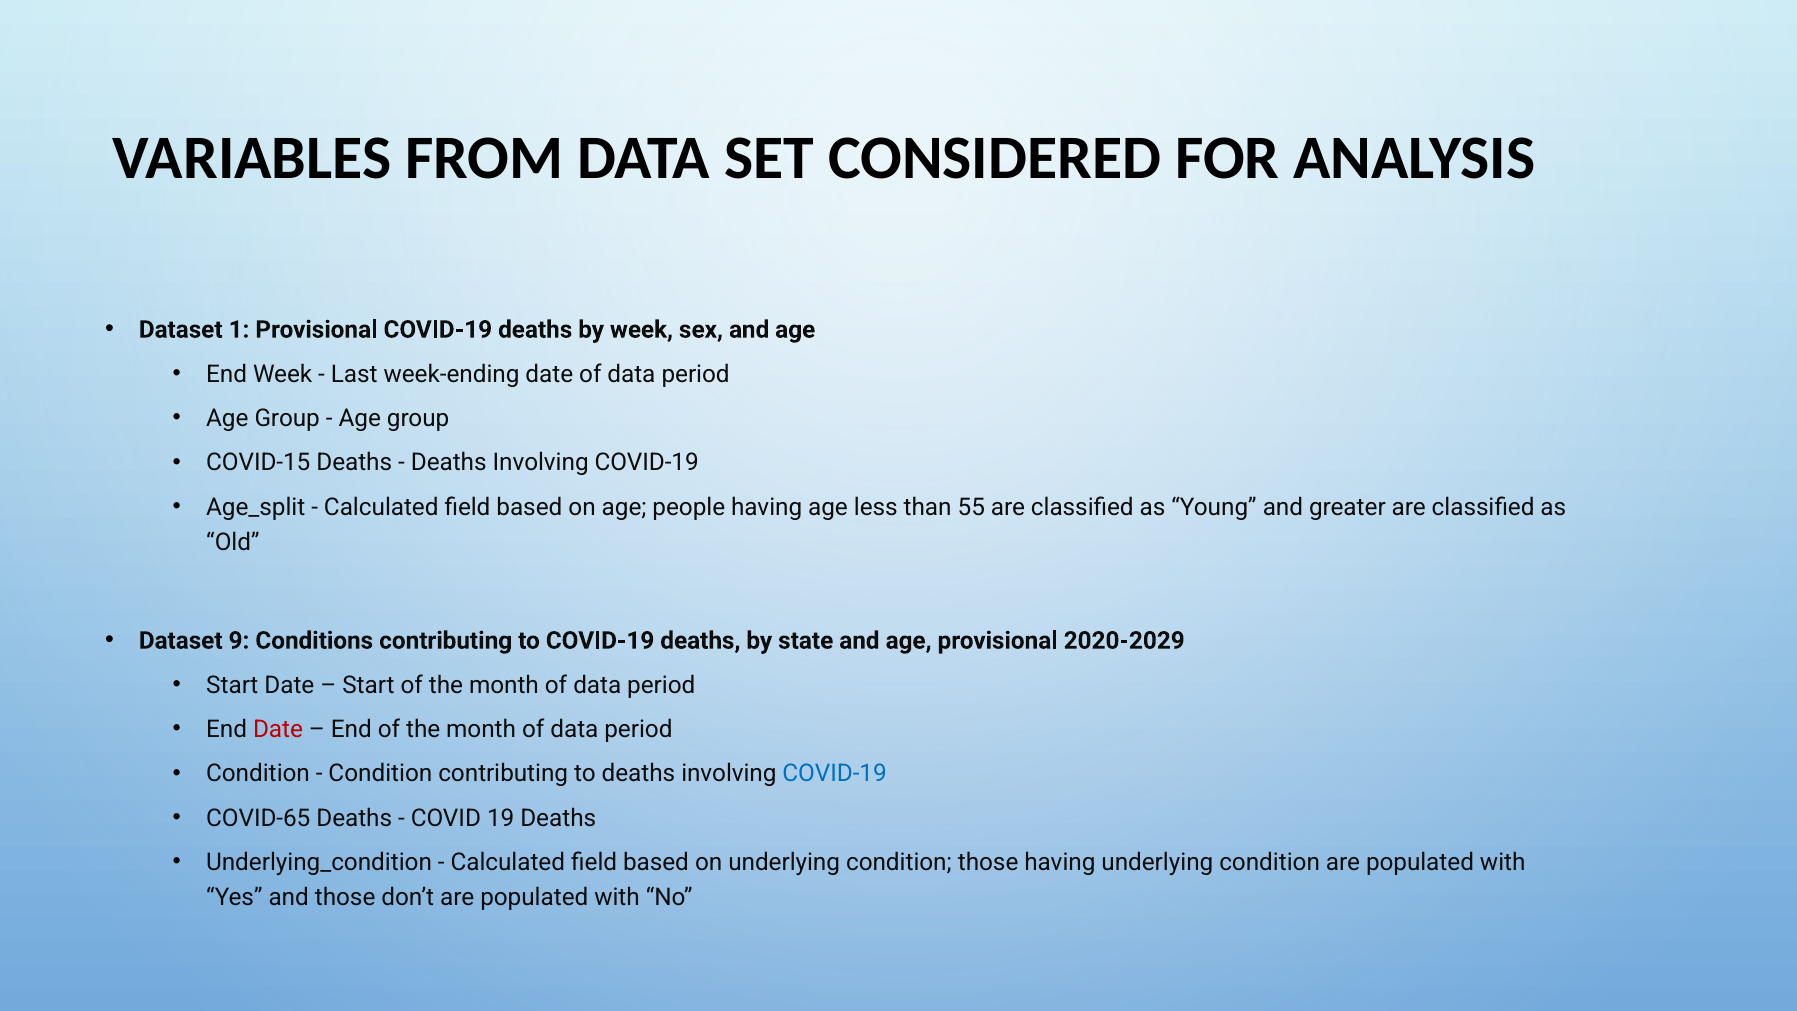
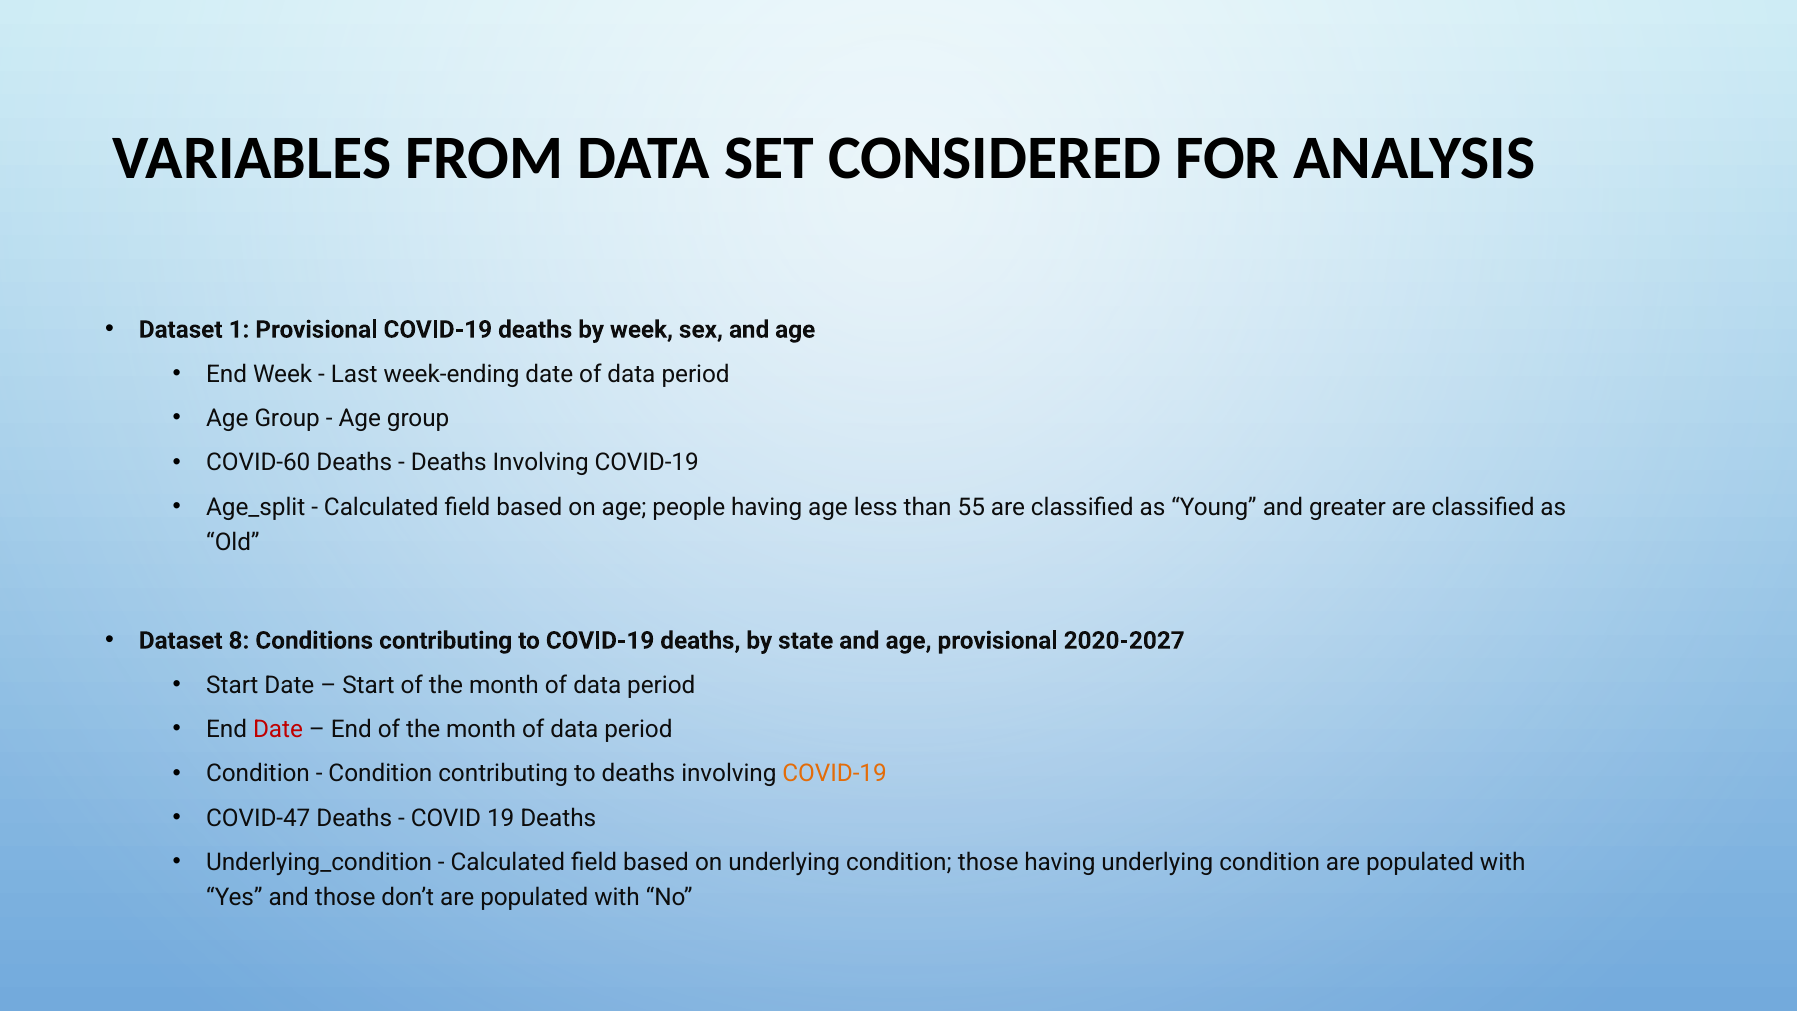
COVID-15: COVID-15 -> COVID-60
9: 9 -> 8
2020-2029: 2020-2029 -> 2020-2027
COVID-19 at (835, 774) colour: blue -> orange
COVID-65: COVID-65 -> COVID-47
